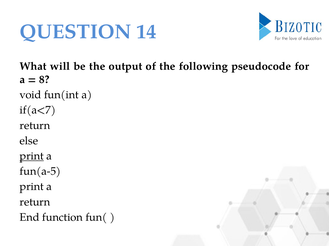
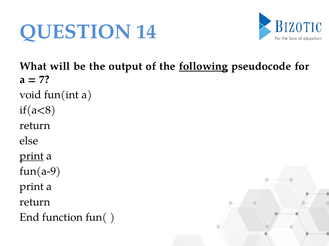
following underline: none -> present
8: 8 -> 7
if(a<7: if(a<7 -> if(a<8
fun(a-5: fun(a-5 -> fun(a-9
